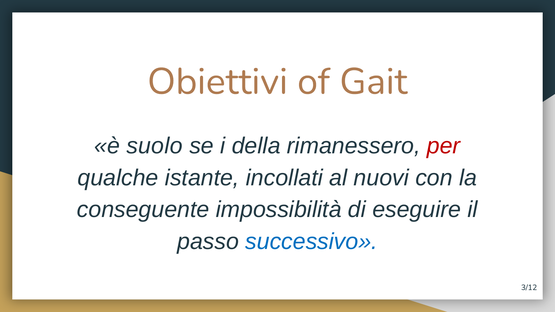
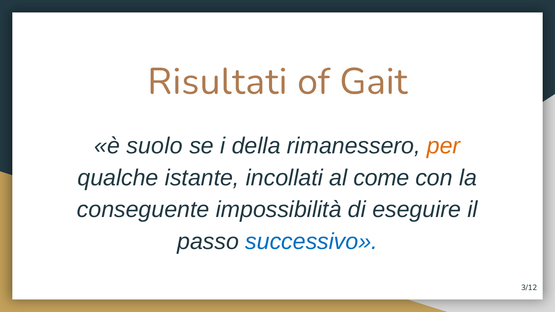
Obiettivi: Obiettivi -> Risultati
per colour: red -> orange
nuovi: nuovi -> come
